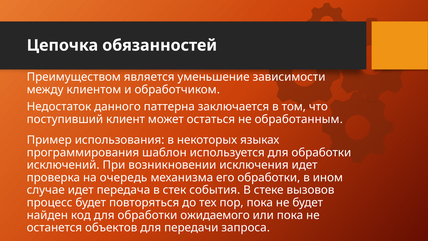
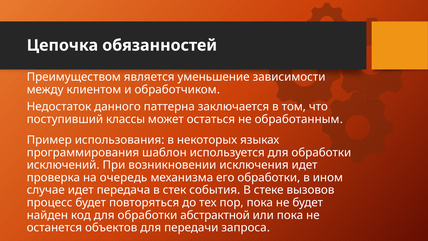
клиент: клиент -> классы
ожидаемого: ожидаемого -> абстрактной
